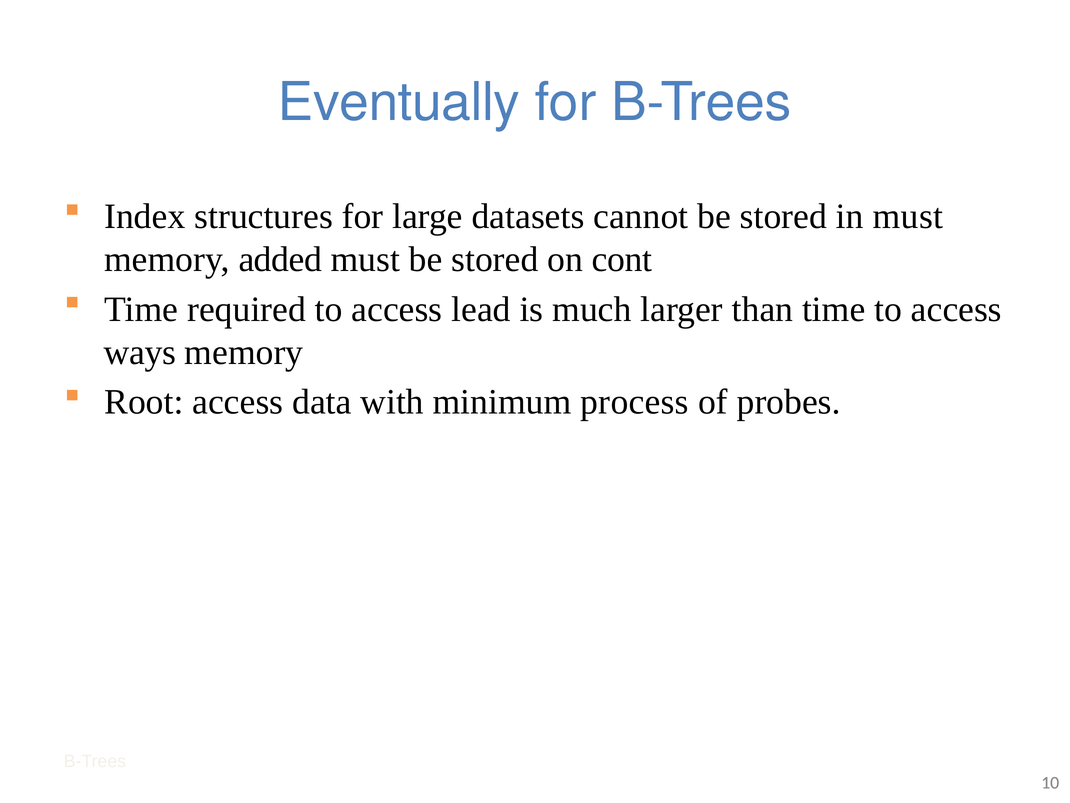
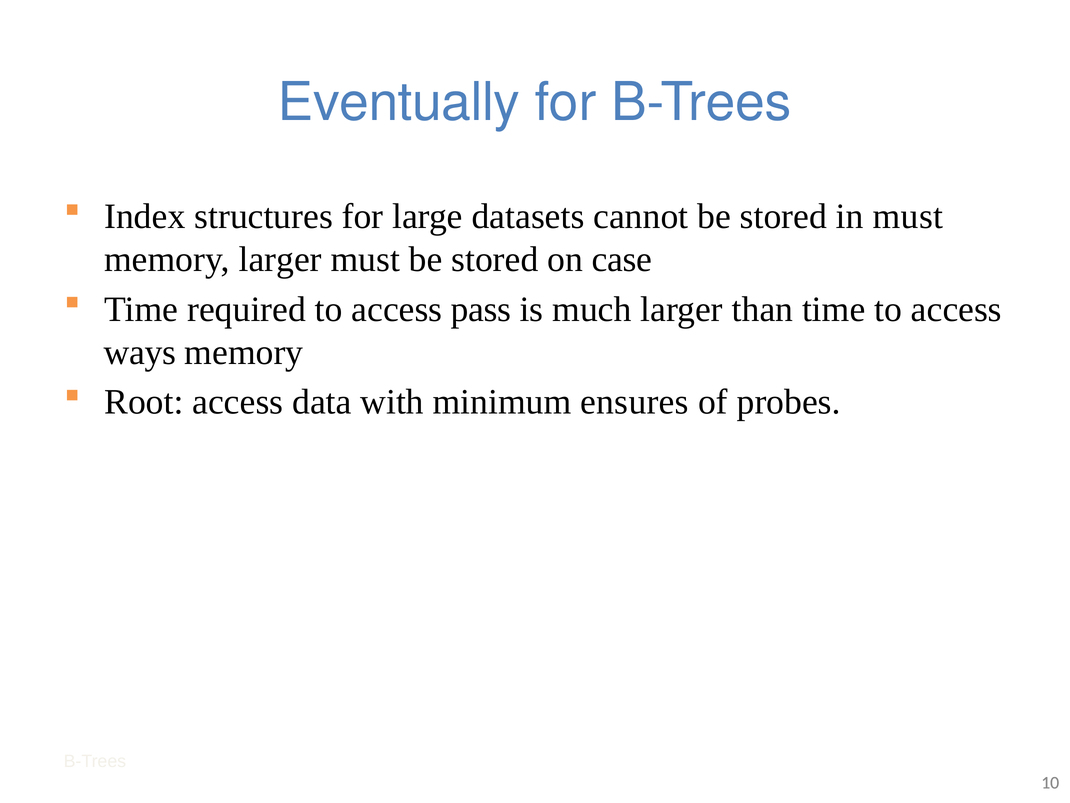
memory added: added -> larger
cont: cont -> case
lead: lead -> pass
process: process -> ensures
